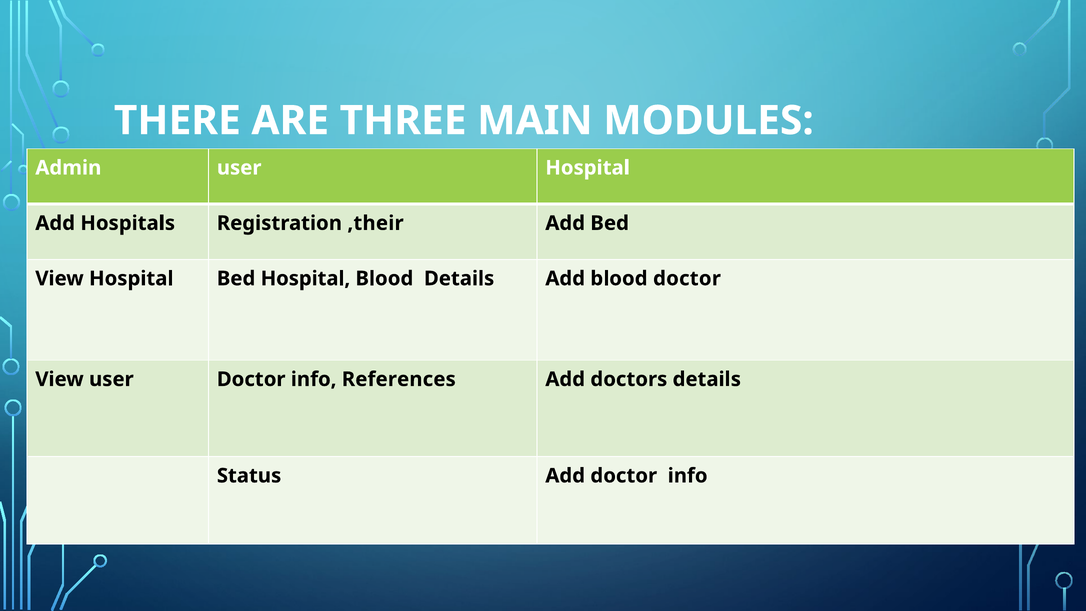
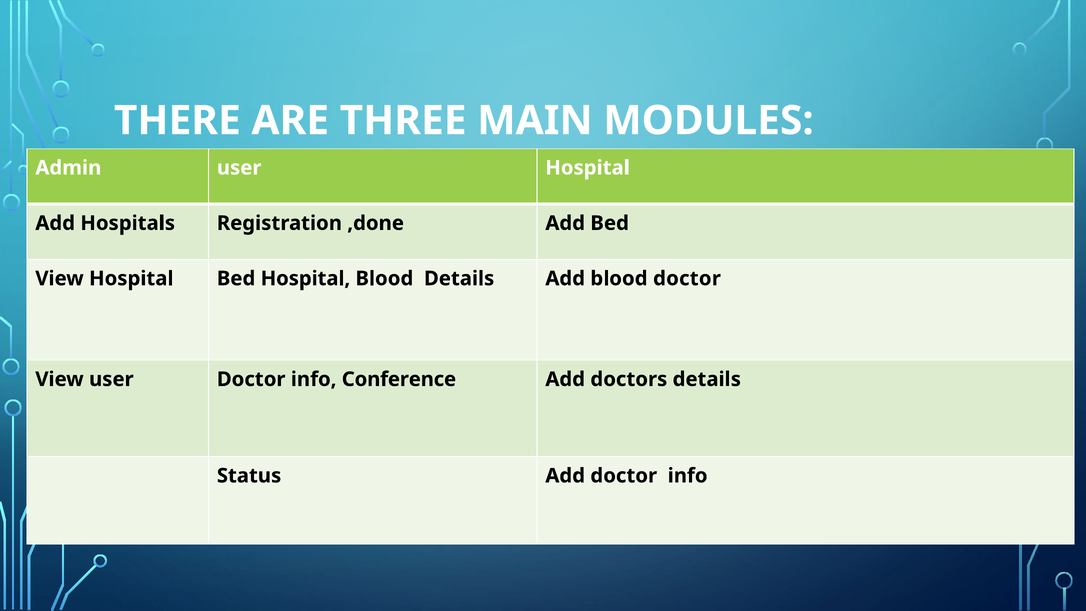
,their: ,their -> ,done
References: References -> Conference
